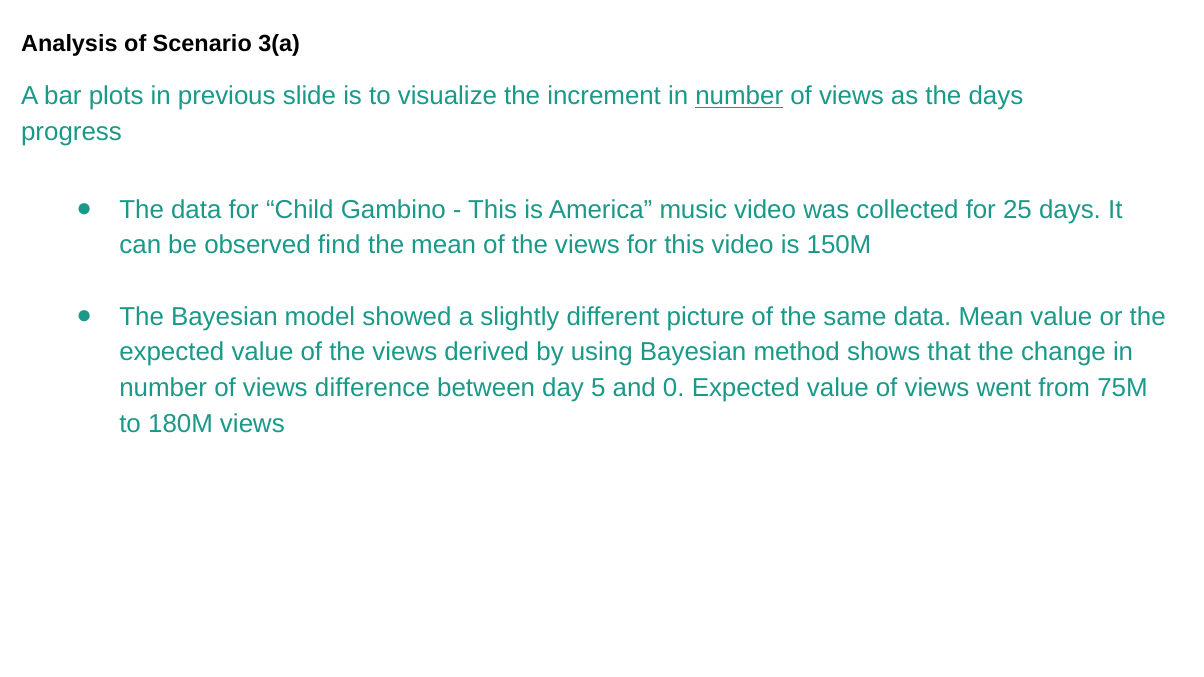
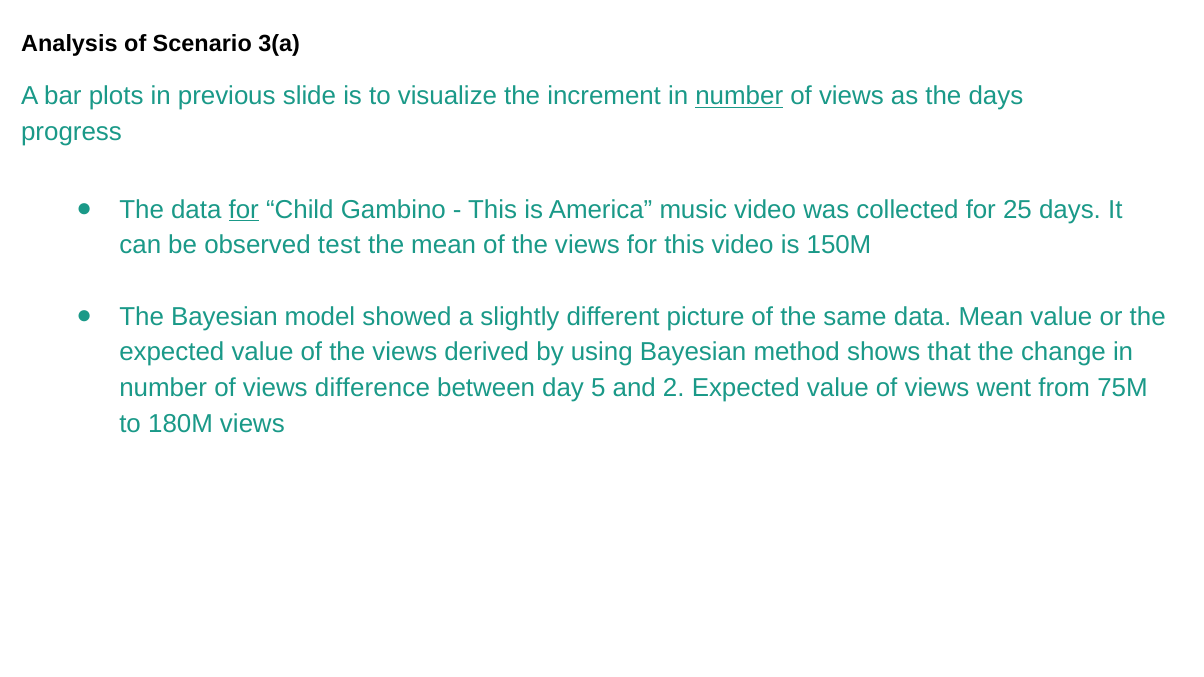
for at (244, 210) underline: none -> present
find: find -> test
0: 0 -> 2
